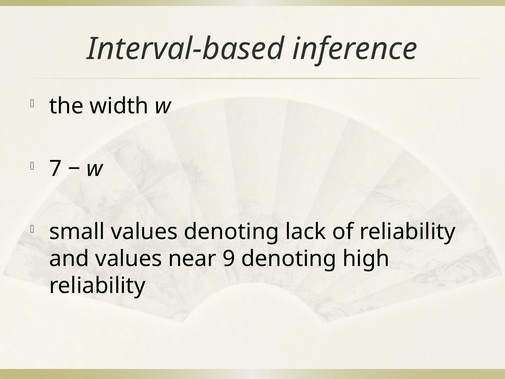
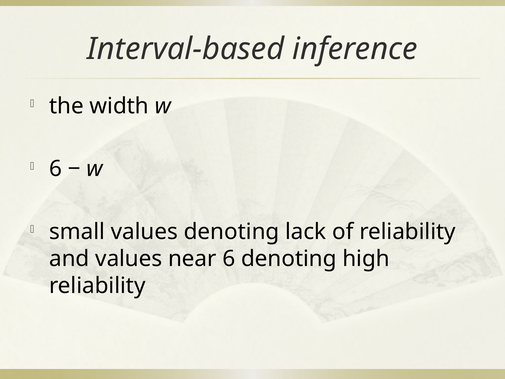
7 at (56, 169): 7 -> 6
near 9: 9 -> 6
